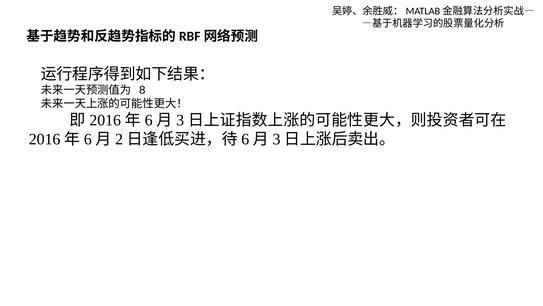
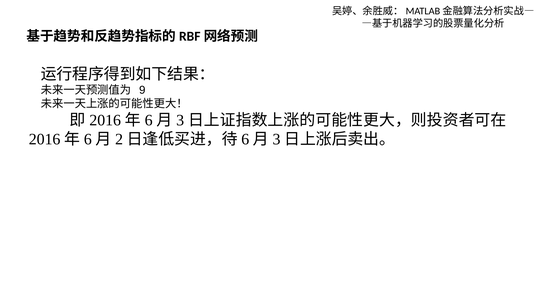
8: 8 -> 9
